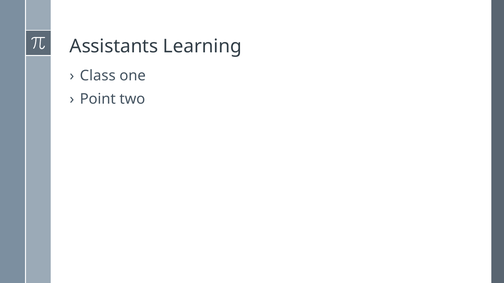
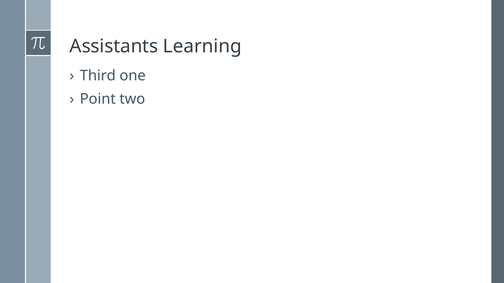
Class: Class -> Third
